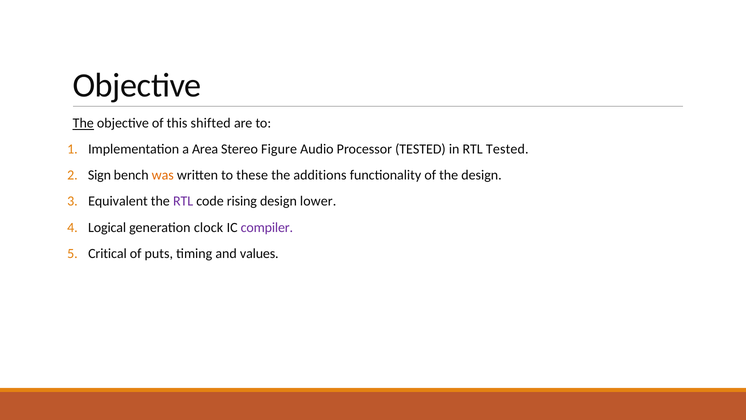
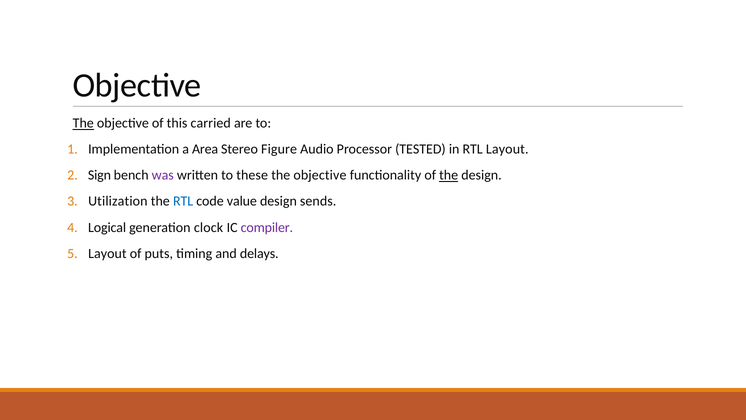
shifted: shifted -> carried
RTL Tested: Tested -> Layout
was colour: orange -> purple
additions at (320, 175): additions -> objective
the at (449, 175) underline: none -> present
Equivalent: Equivalent -> Utilization
RTL at (183, 201) colour: purple -> blue
rising: rising -> value
lower: lower -> sends
Critical at (107, 253): Critical -> Layout
values: values -> delays
